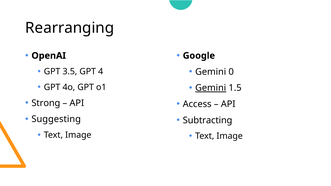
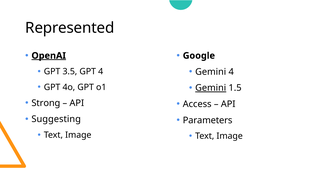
Rearranging: Rearranging -> Represented
OpenAI underline: none -> present
Gemini 0: 0 -> 4
Subtracting: Subtracting -> Parameters
